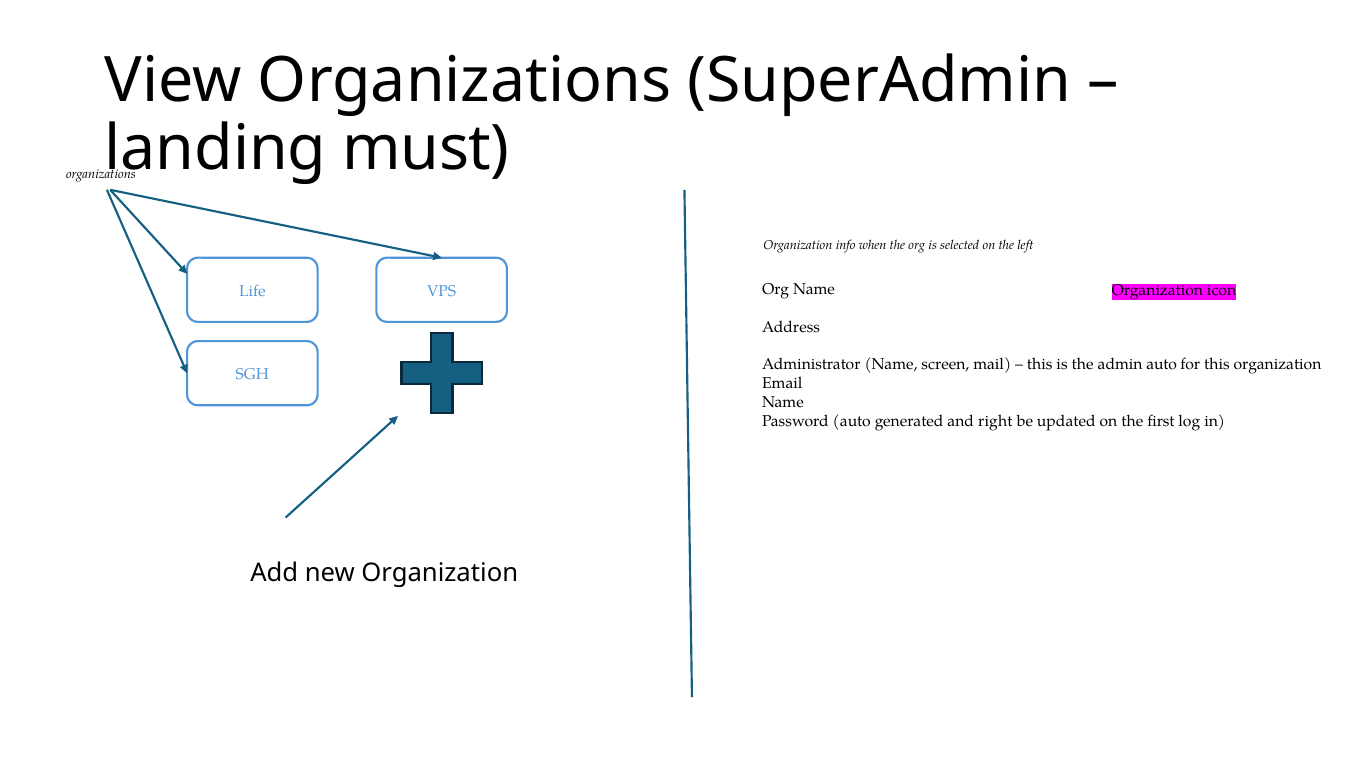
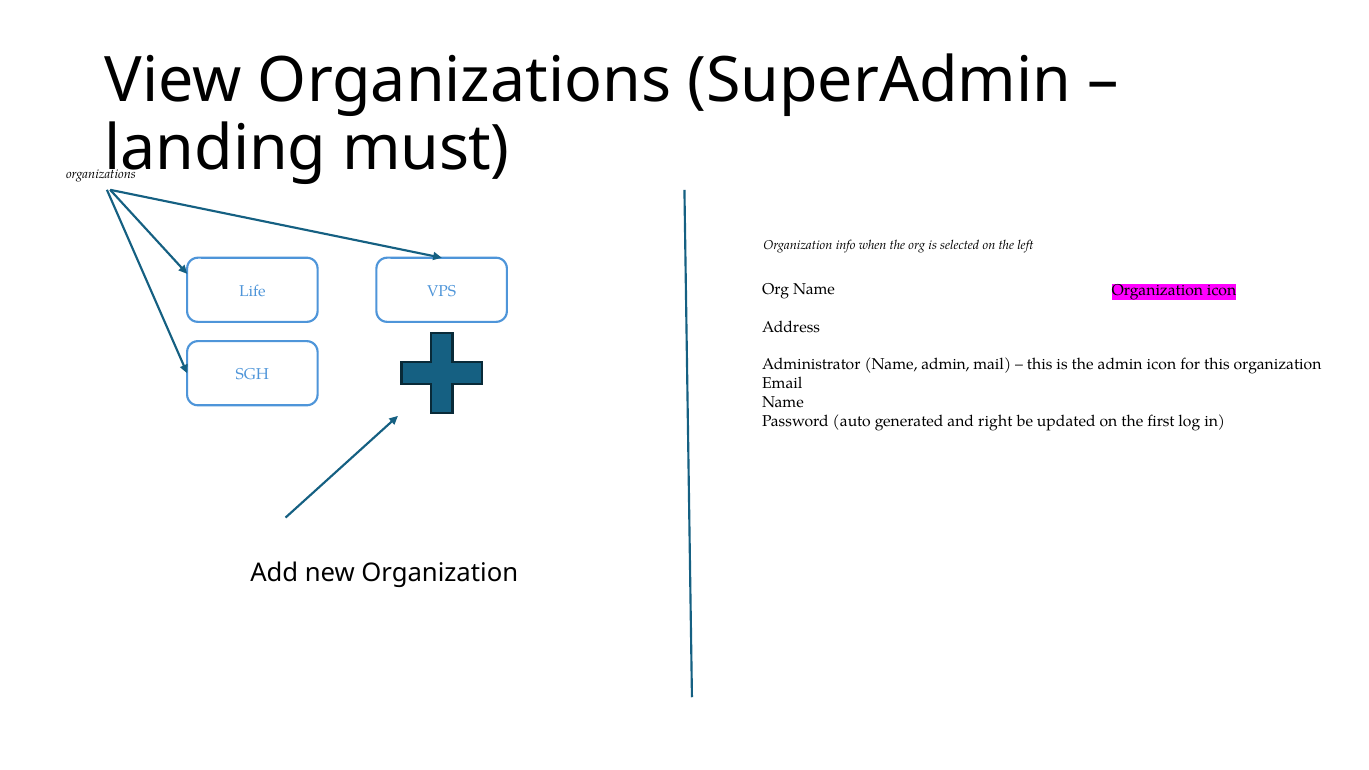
Name screen: screen -> admin
admin auto: auto -> icon
